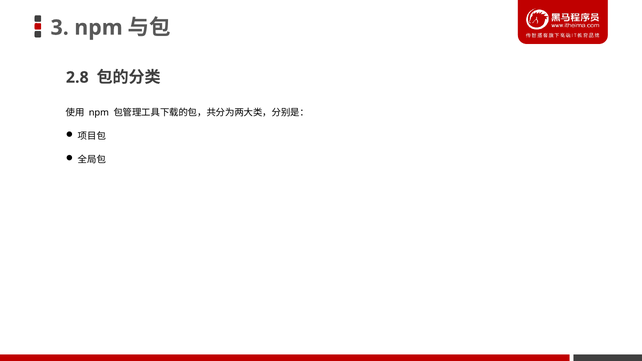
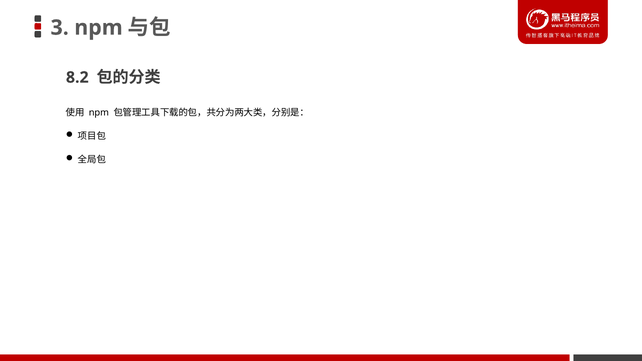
2.8: 2.8 -> 8.2
